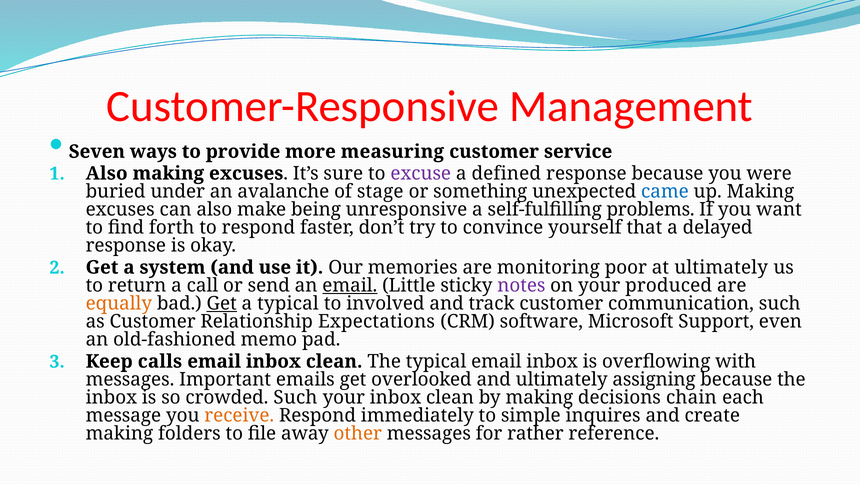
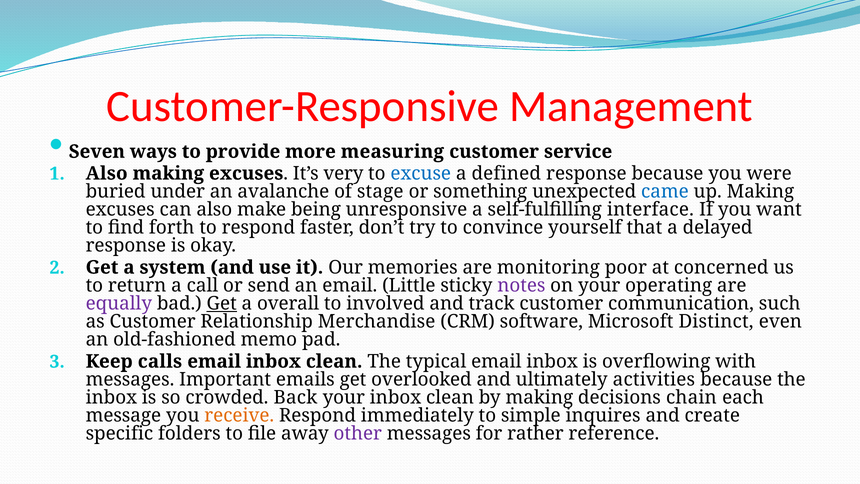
sure: sure -> very
excuse colour: purple -> blue
problems: problems -> interface
at ultimately: ultimately -> concerned
email at (350, 285) underline: present -> none
produced: produced -> operating
equally colour: orange -> purple
a typical: typical -> overall
Expectations: Expectations -> Merchandise
Support: Support -> Distinct
assigning: assigning -> activities
crowded Such: Such -> Back
making at (119, 433): making -> specific
other colour: orange -> purple
